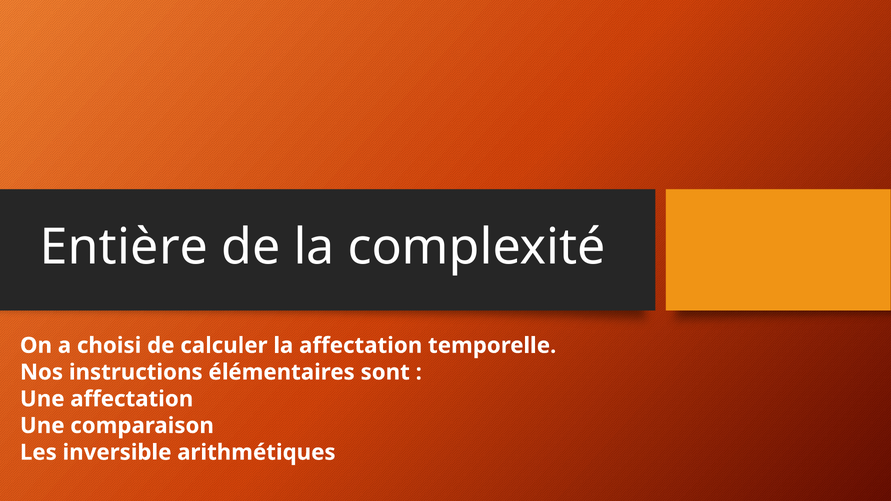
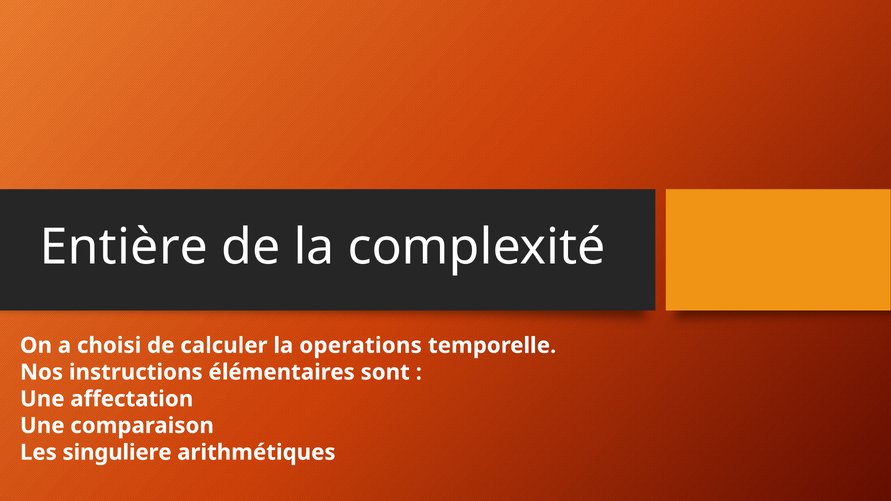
la affectation: affectation -> operations
inversible: inversible -> singuliere
